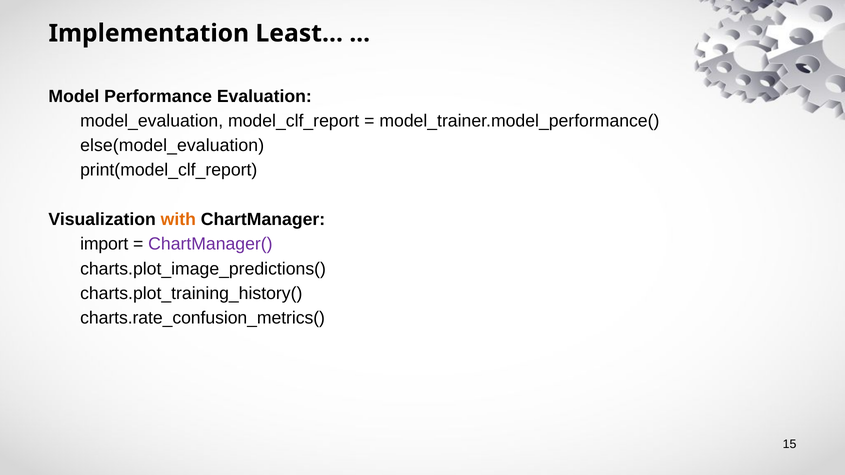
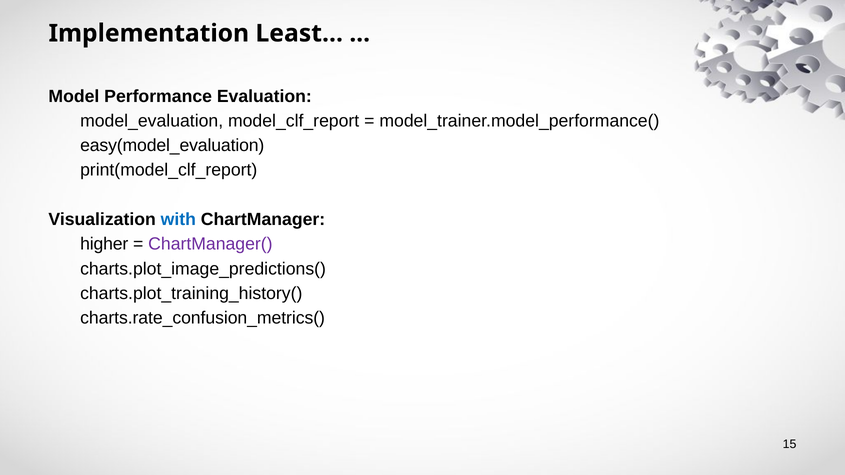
else(model_evaluation: else(model_evaluation -> easy(model_evaluation
with colour: orange -> blue
import: import -> higher
